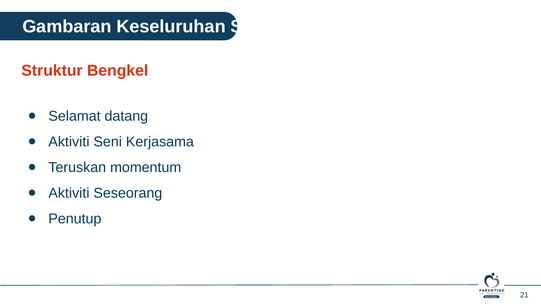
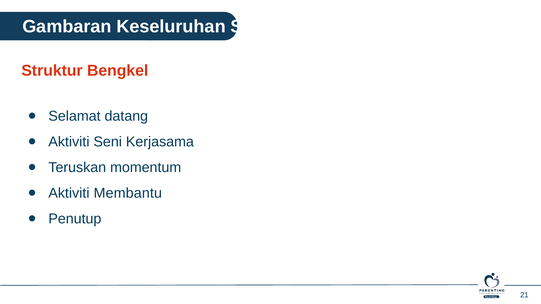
Seseorang: Seseorang -> Membantu
